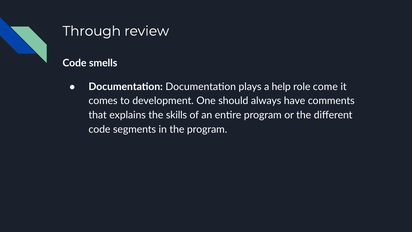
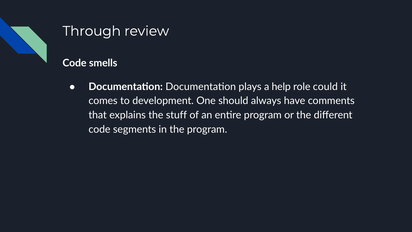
come: come -> could
skills: skills -> stuff
